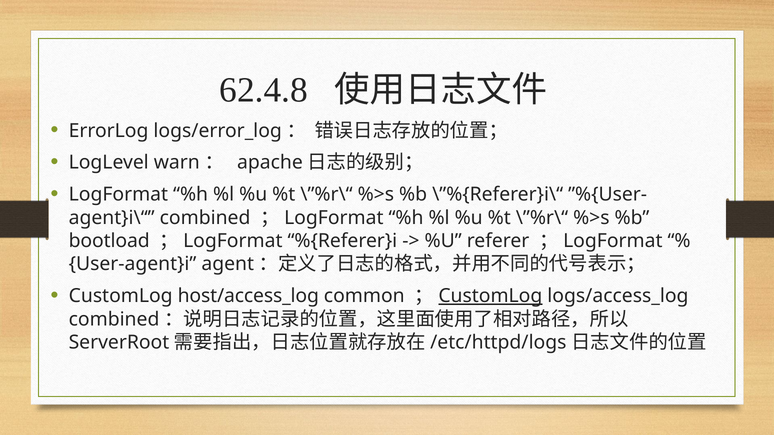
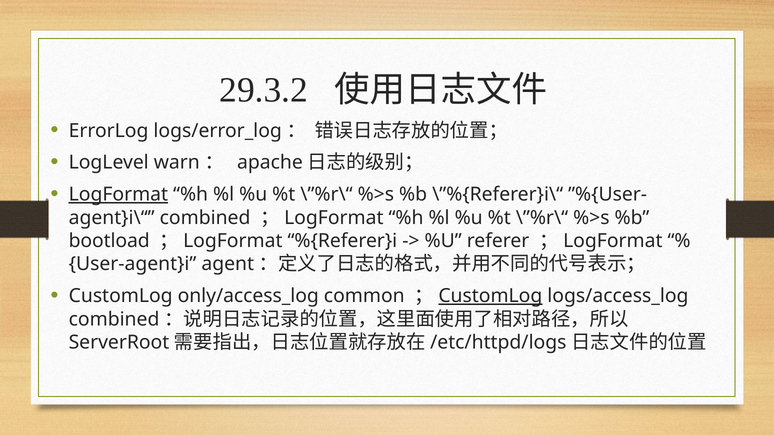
62.4.8: 62.4.8 -> 29.3.2
LogFormat at (118, 195) underline: none -> present
host/access_log: host/access_log -> only/access_log
